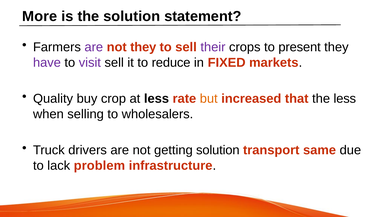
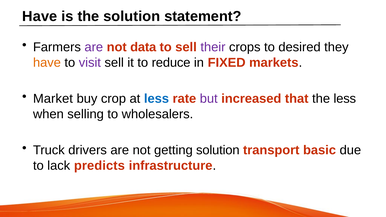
More at (40, 16): More -> Have
not they: they -> data
present: present -> desired
have at (47, 63) colour: purple -> orange
Quality: Quality -> Market
less at (157, 99) colour: black -> blue
but colour: orange -> purple
same: same -> basic
problem: problem -> predicts
